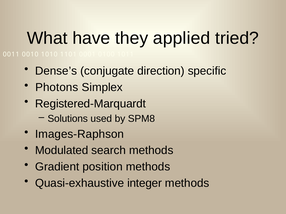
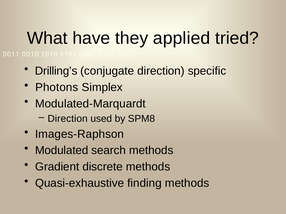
Dense’s: Dense’s -> Drilling’s
Registered-Marquardt: Registered-Marquardt -> Modulated-Marquardt
Solutions at (68, 119): Solutions -> Direction
position: position -> discrete
integer: integer -> finding
